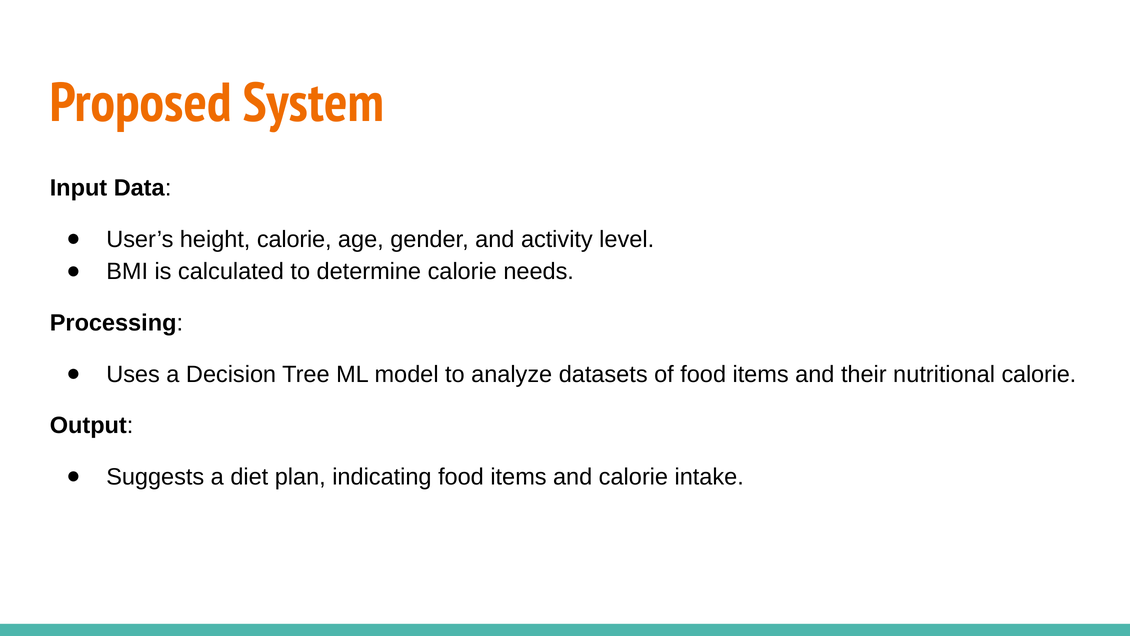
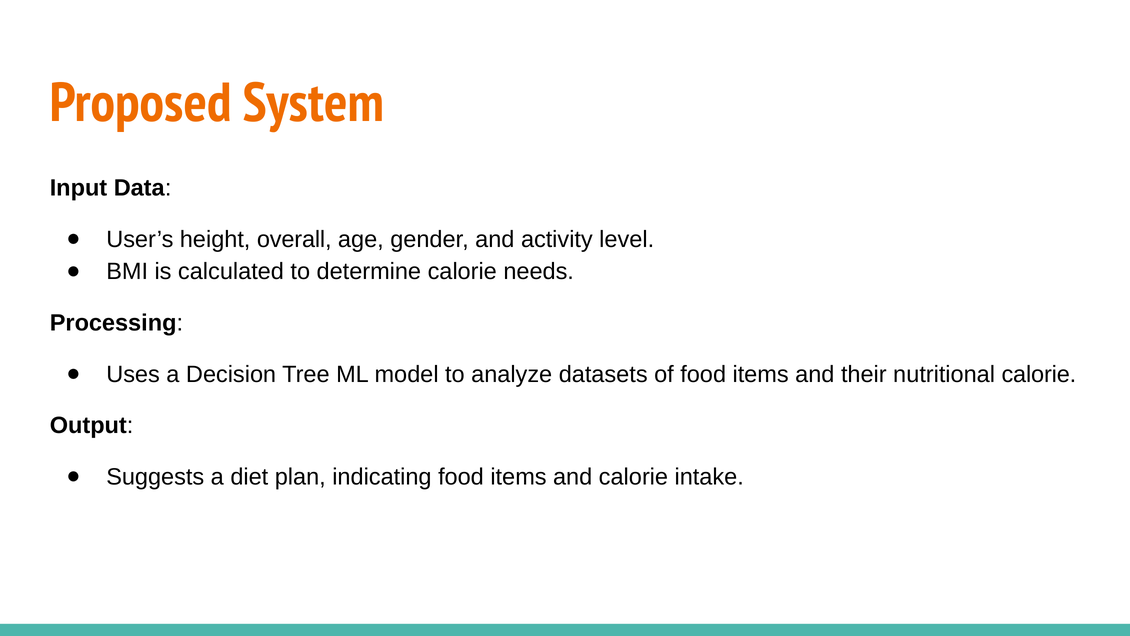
height calorie: calorie -> overall
